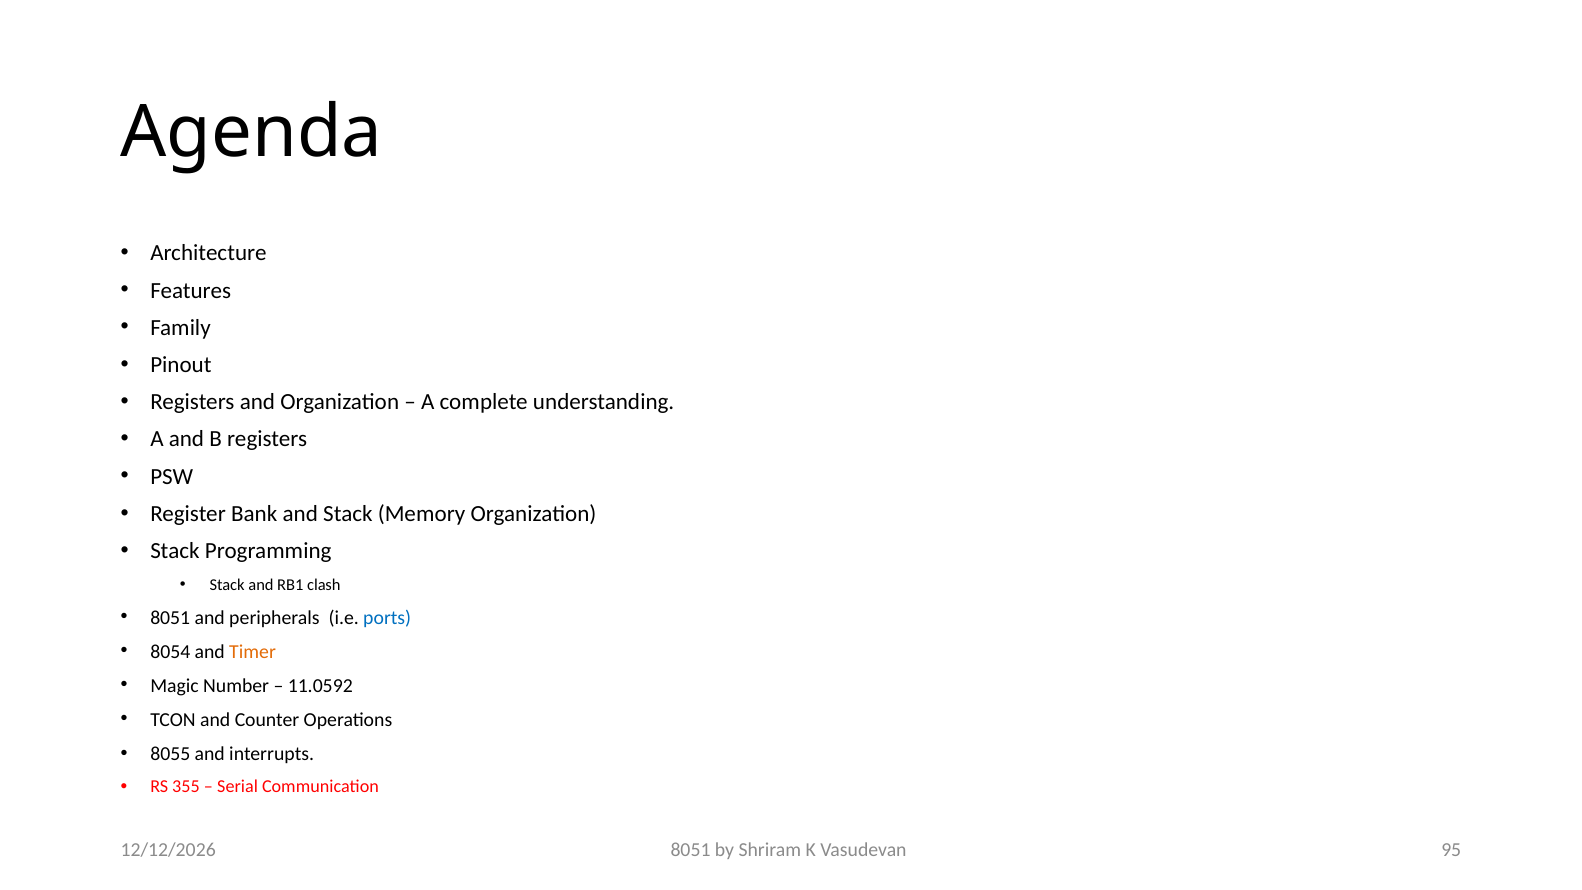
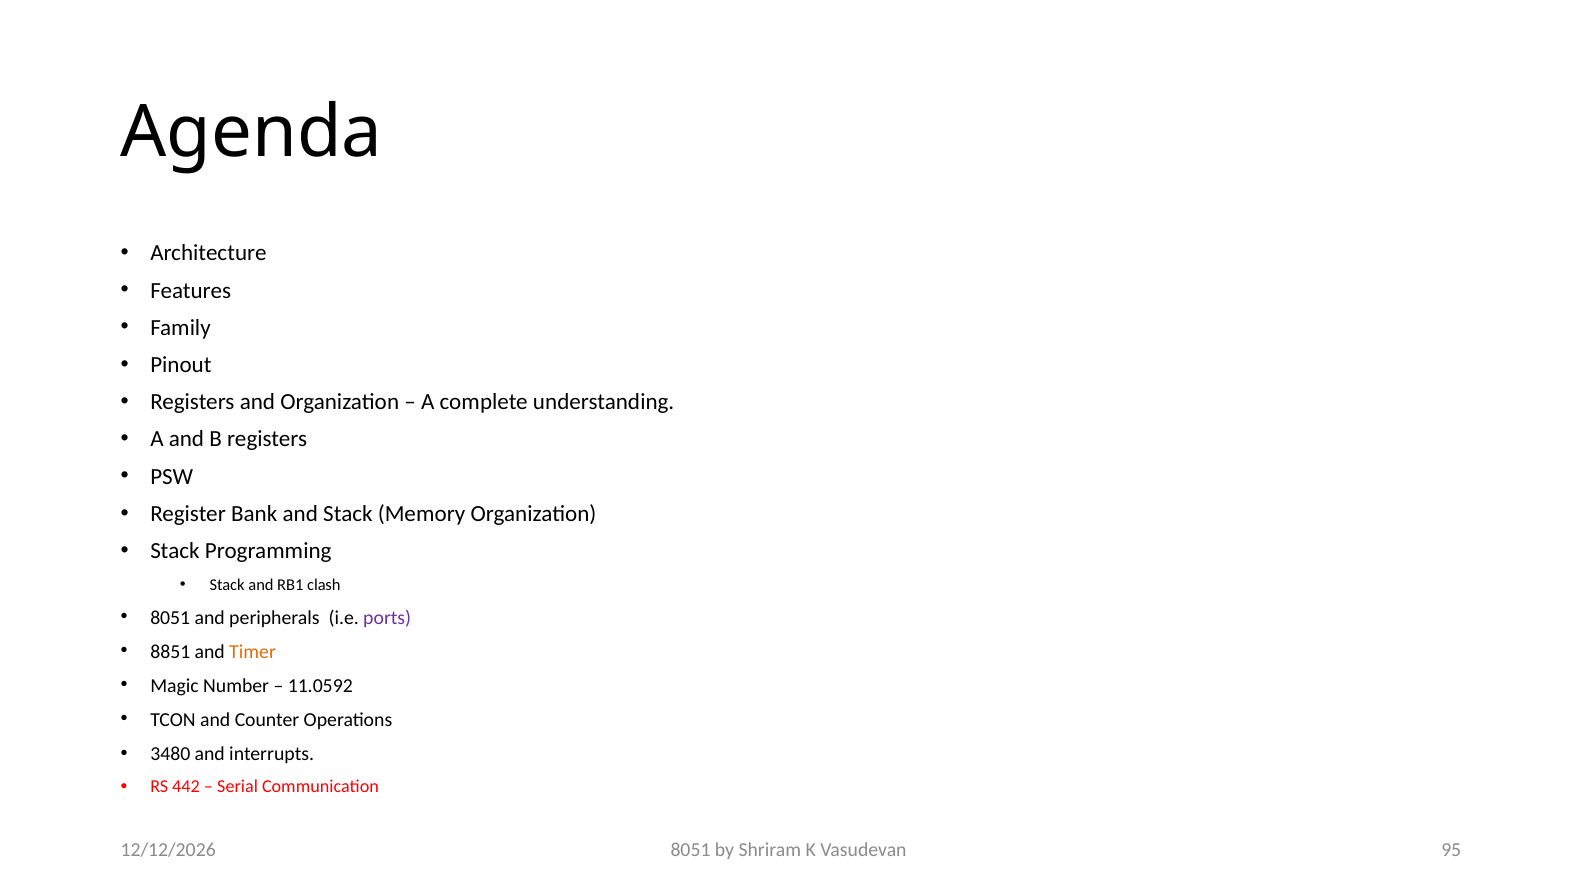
ports colour: blue -> purple
8054: 8054 -> 8851
8055: 8055 -> 3480
355: 355 -> 442
